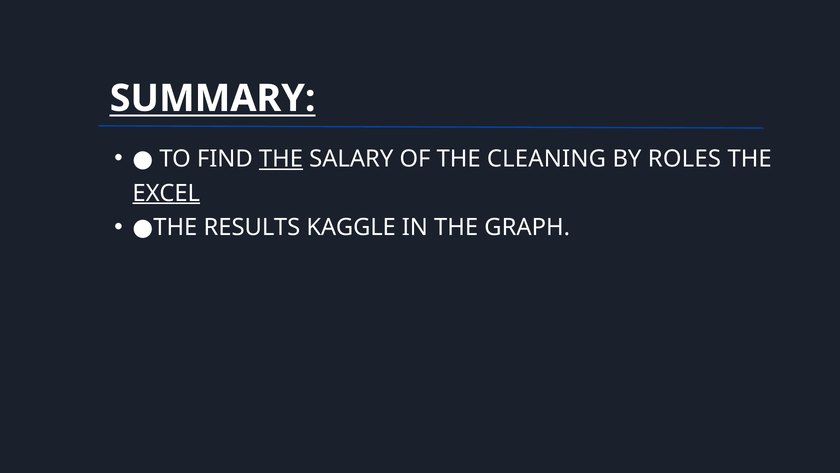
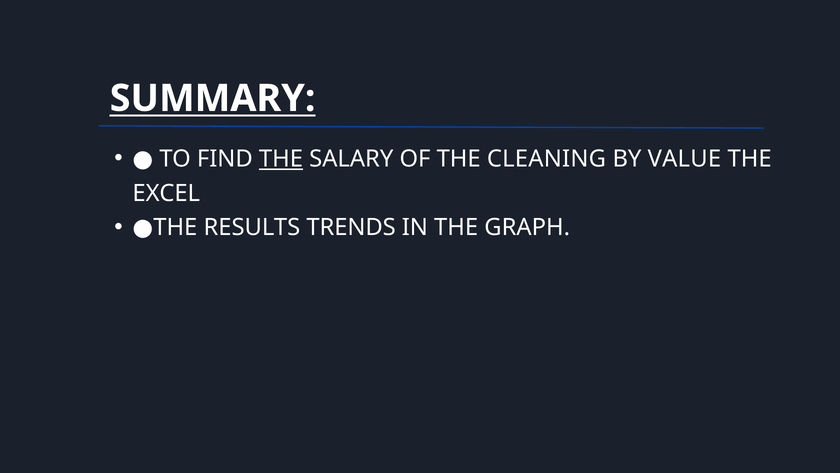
ROLES: ROLES -> VALUE
EXCEL underline: present -> none
KAGGLE: KAGGLE -> TRENDS
